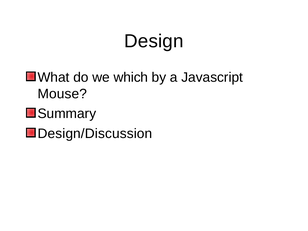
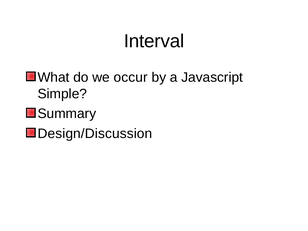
Design: Design -> Interval
which: which -> occur
Mouse: Mouse -> Simple
